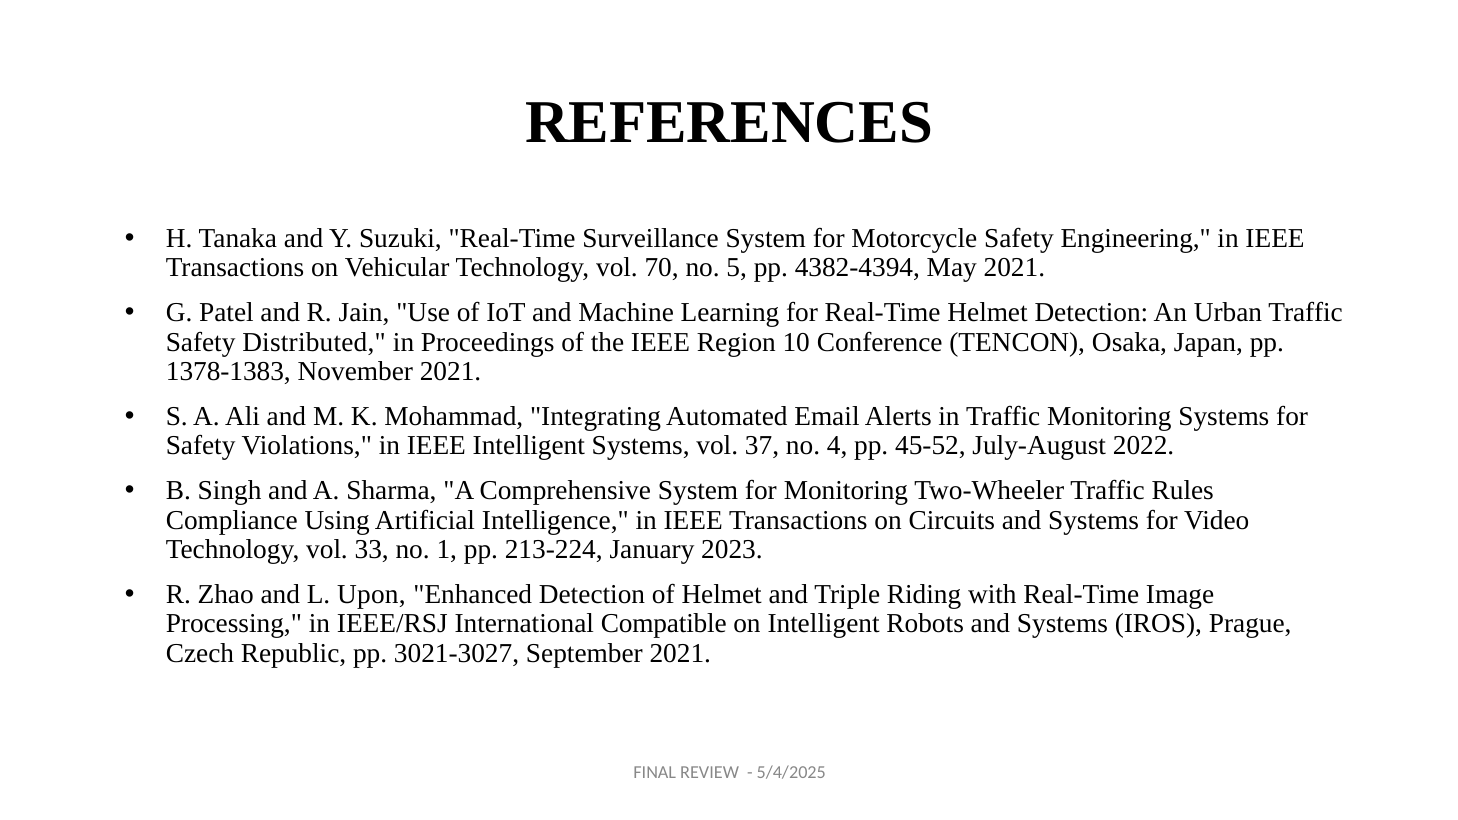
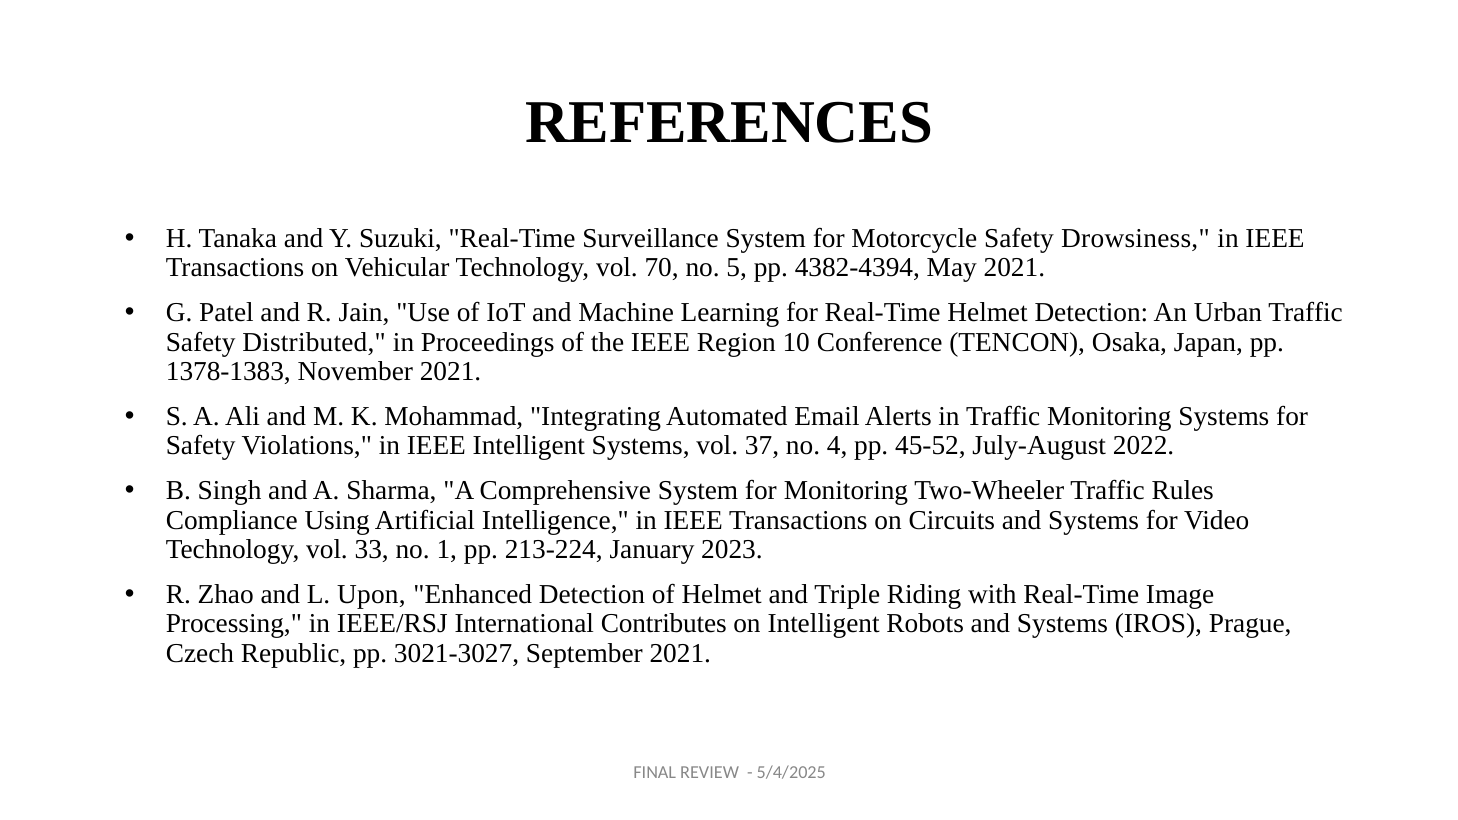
Engineering: Engineering -> Drowsiness
Compatible: Compatible -> Contributes
